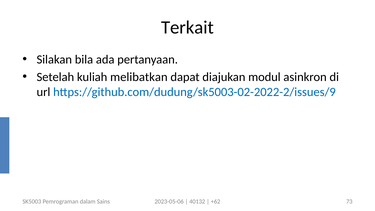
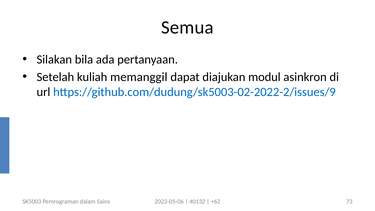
Terkait: Terkait -> Semua
melibatkan: melibatkan -> memanggil
